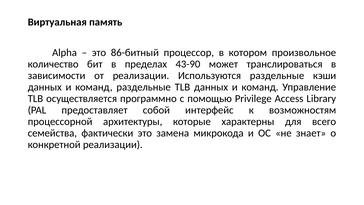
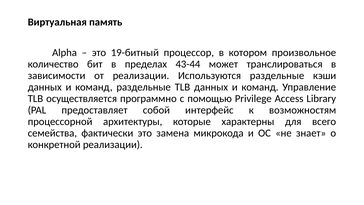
86-битный: 86-битный -> 19-битный
43-90: 43-90 -> 43-44
